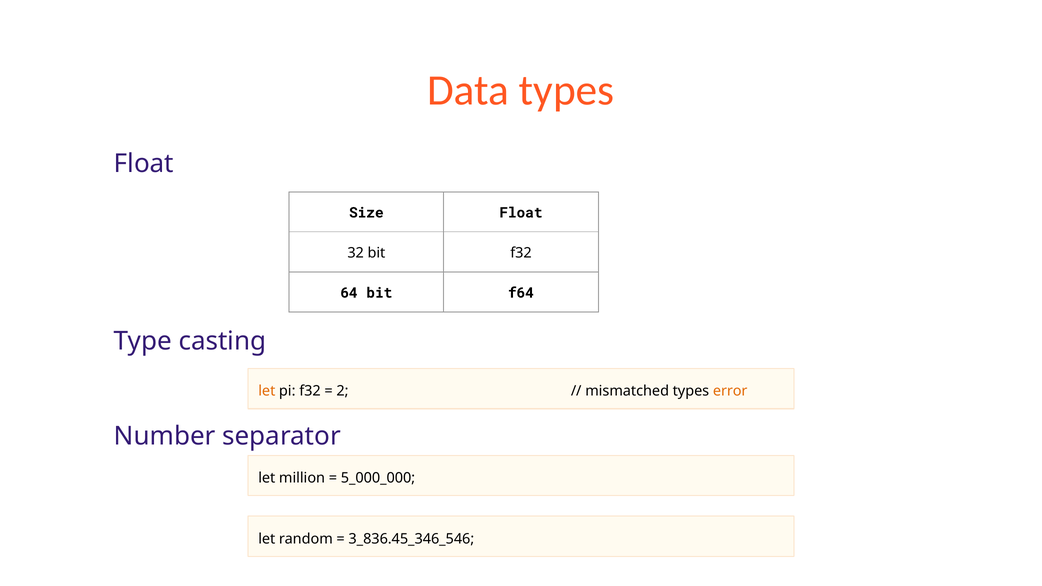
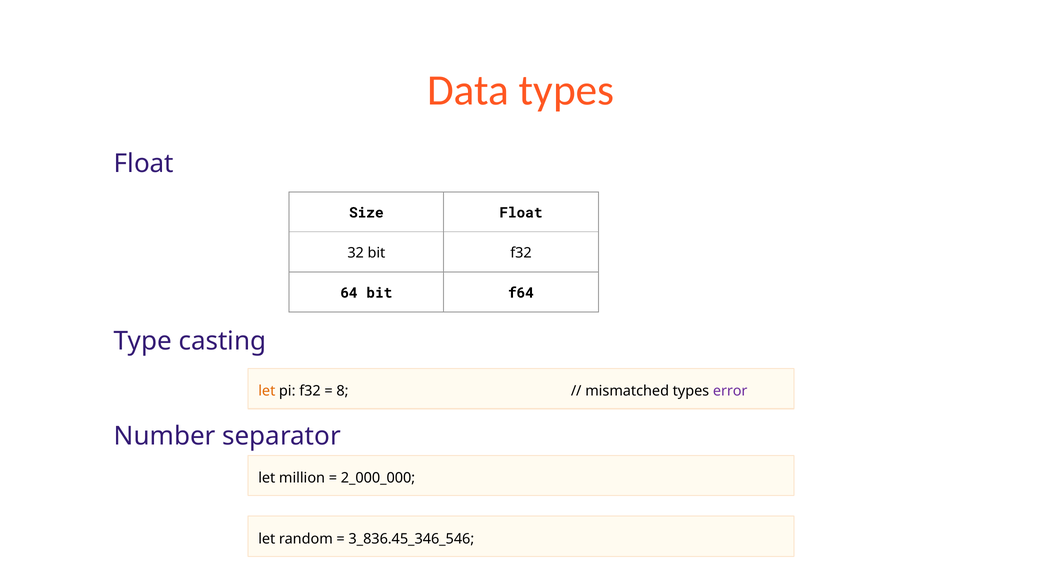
2: 2 -> 8
error colour: orange -> purple
5_000_000: 5_000_000 -> 2_000_000
